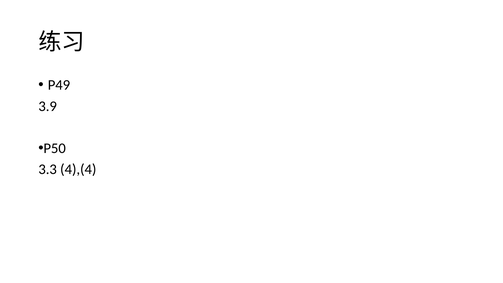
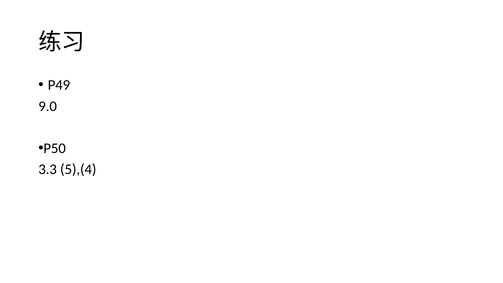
3.9: 3.9 -> 9.0
4),(4: 4),(4 -> 5),(4
